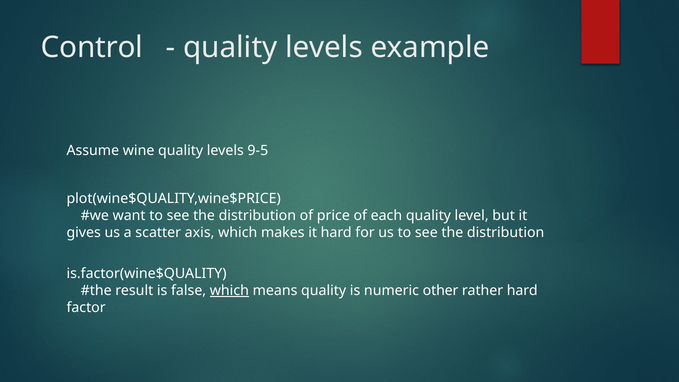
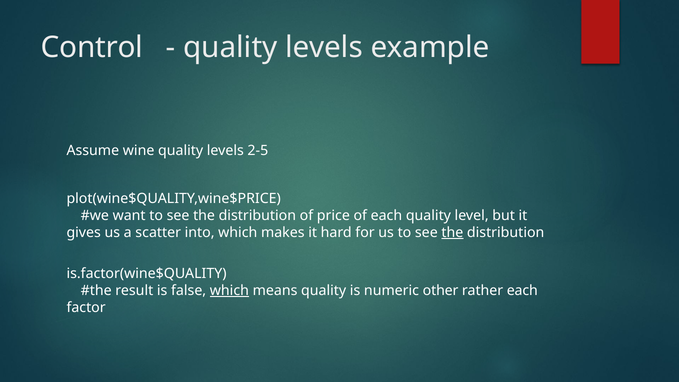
9-5: 9-5 -> 2-5
axis: axis -> into
the at (452, 233) underline: none -> present
rather hard: hard -> each
